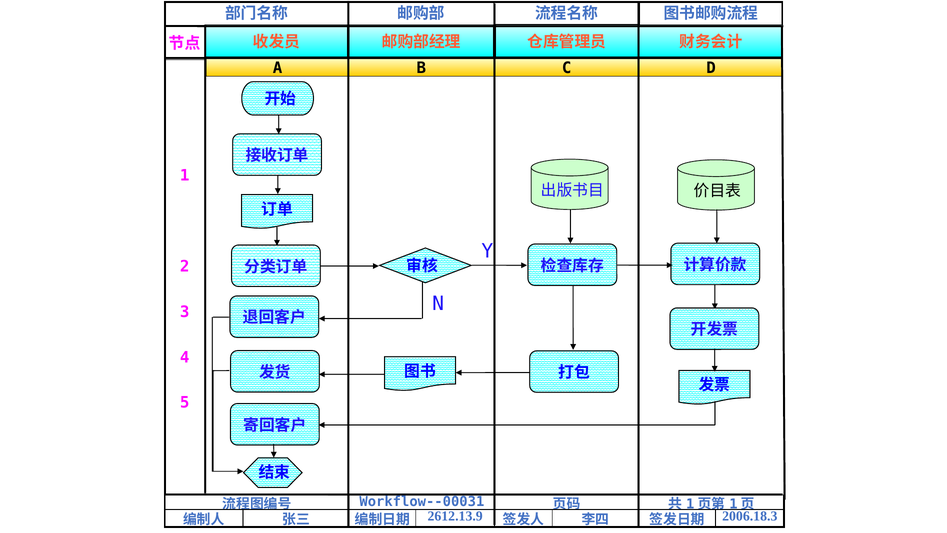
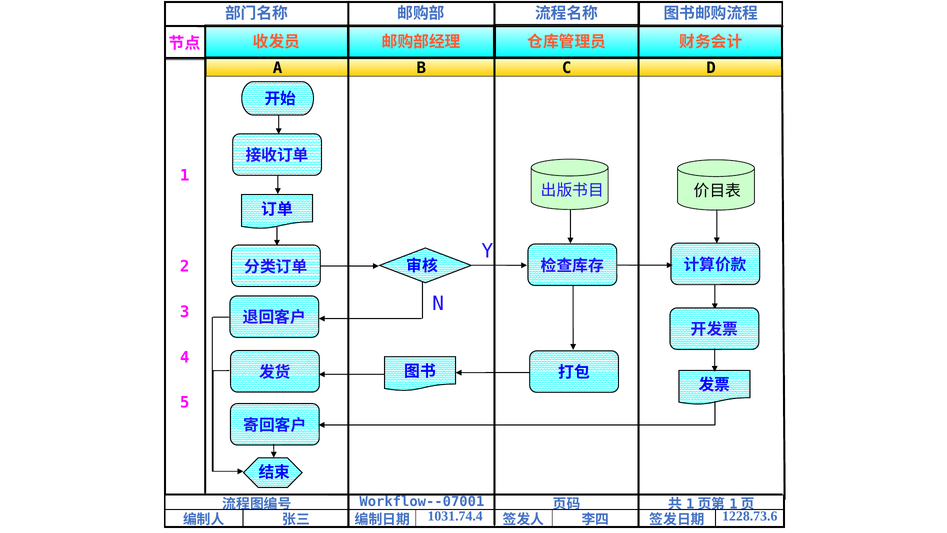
Workflow--00031: Workflow--00031 -> Workflow--07001
2612.13.9: 2612.13.9 -> 1031.74.4
2006.18.3: 2006.18.3 -> 1228.73.6
